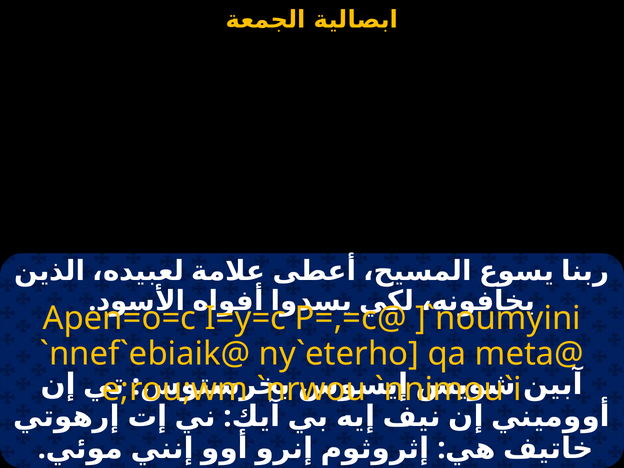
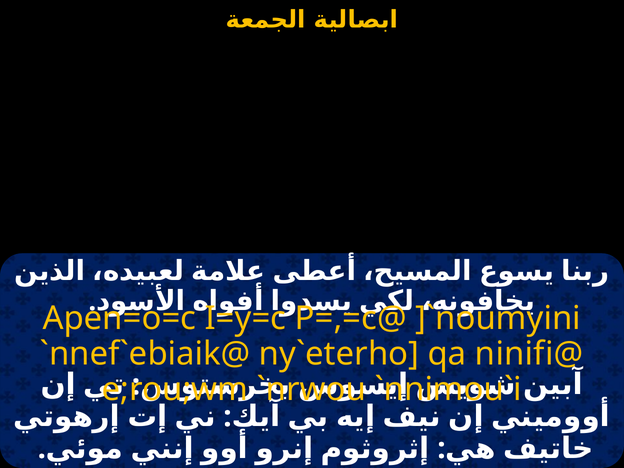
meta@: meta@ -> ninifi@
